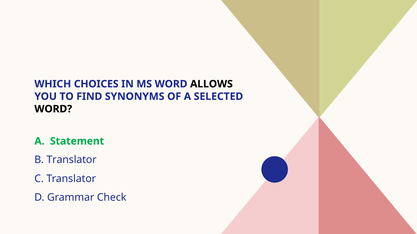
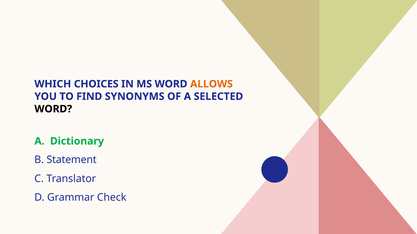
ALLOWS colour: black -> orange
Statement: Statement -> Dictionary
B Translator: Translator -> Statement
